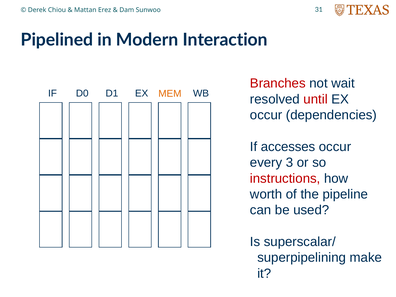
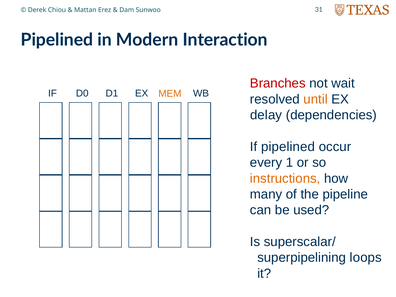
until colour: red -> orange
occur at (266, 115): occur -> delay
If accesses: accesses -> pipelined
3: 3 -> 1
instructions colour: red -> orange
worth: worth -> many
make: make -> loops
